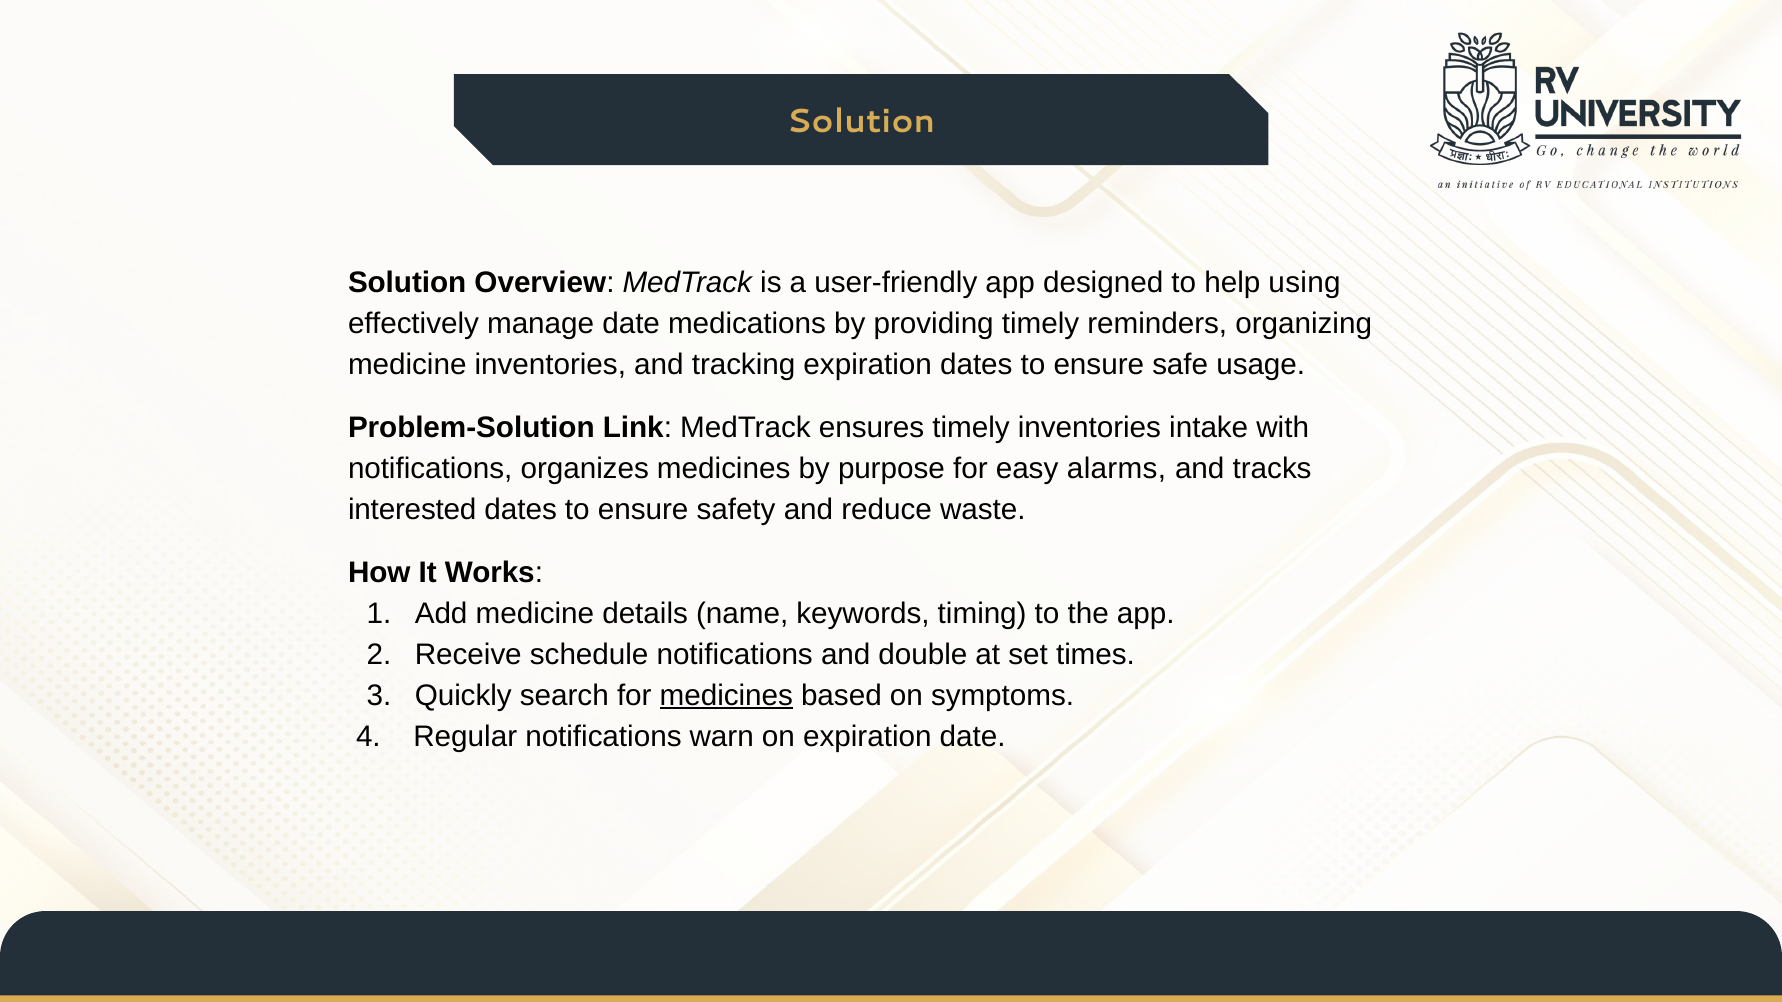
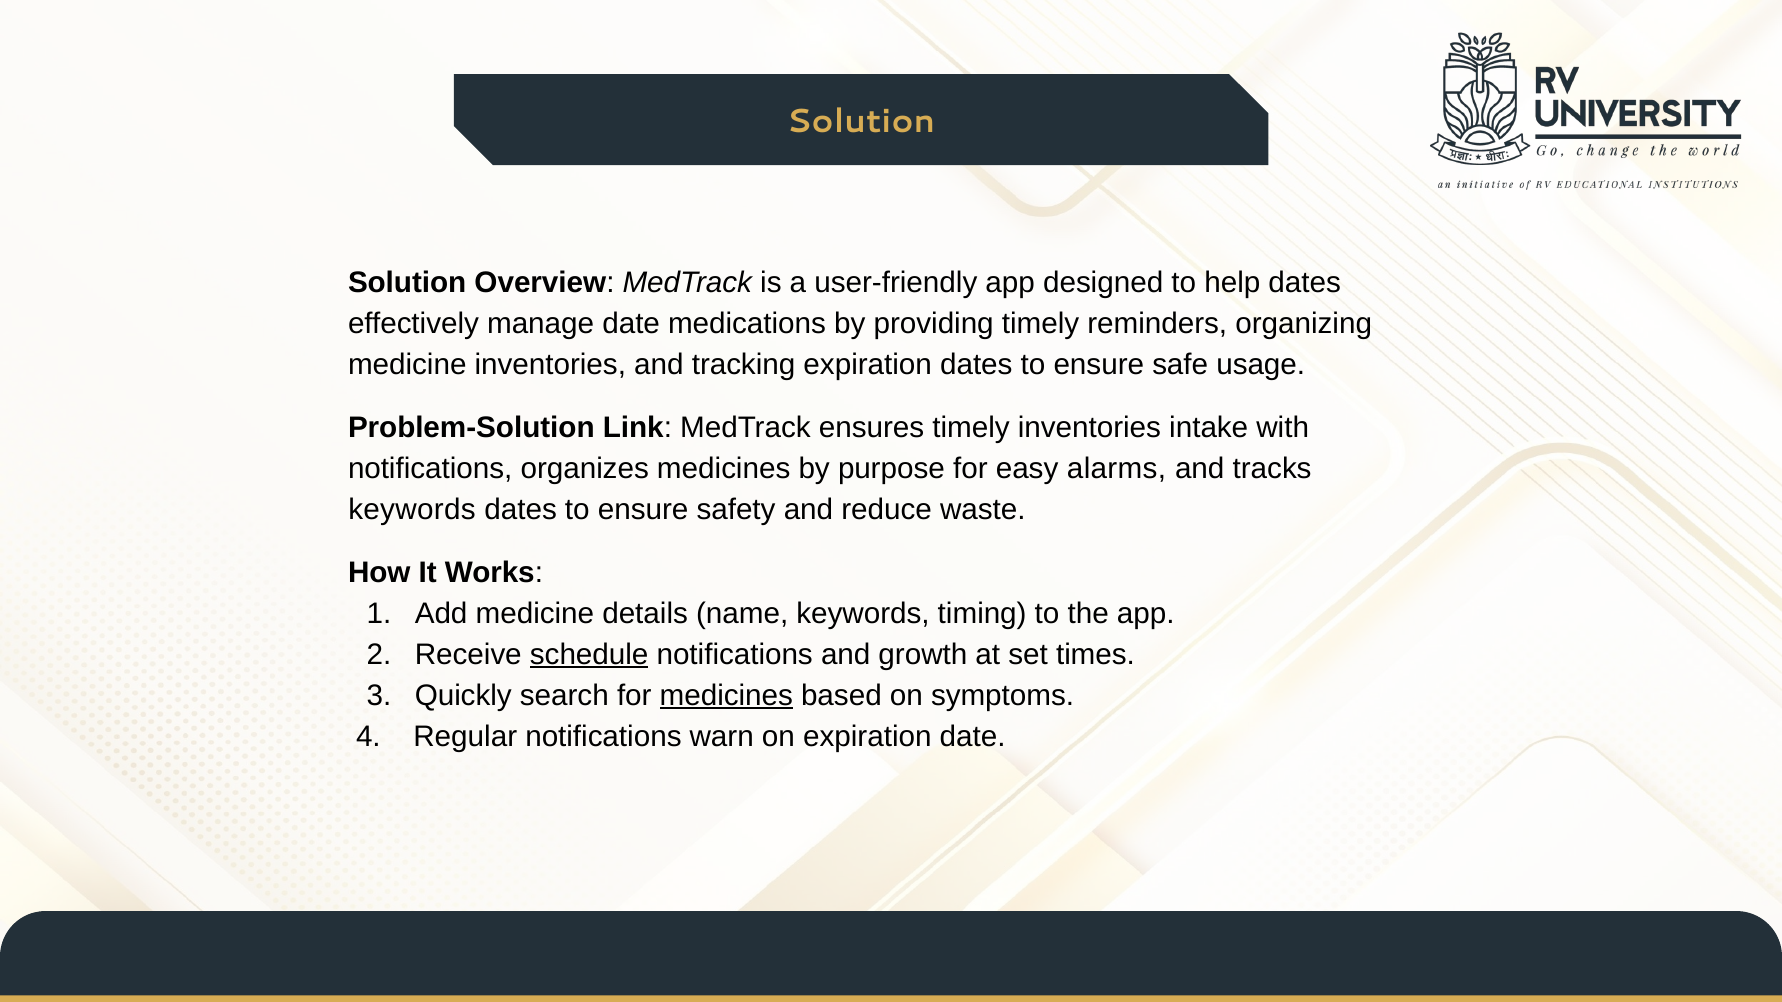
help using: using -> dates
interested at (412, 510): interested -> keywords
schedule underline: none -> present
double: double -> growth
